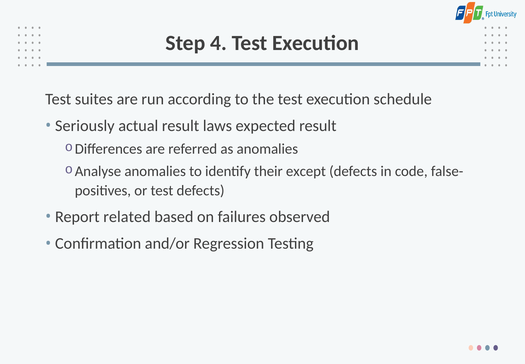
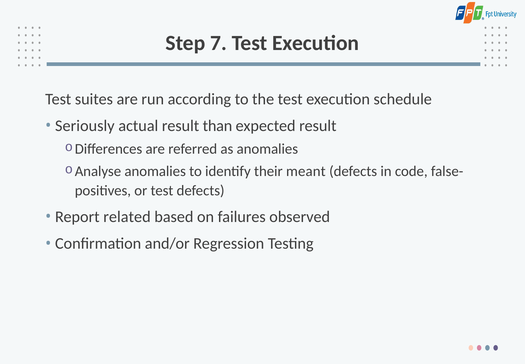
4: 4 -> 7
laws: laws -> than
except: except -> meant
